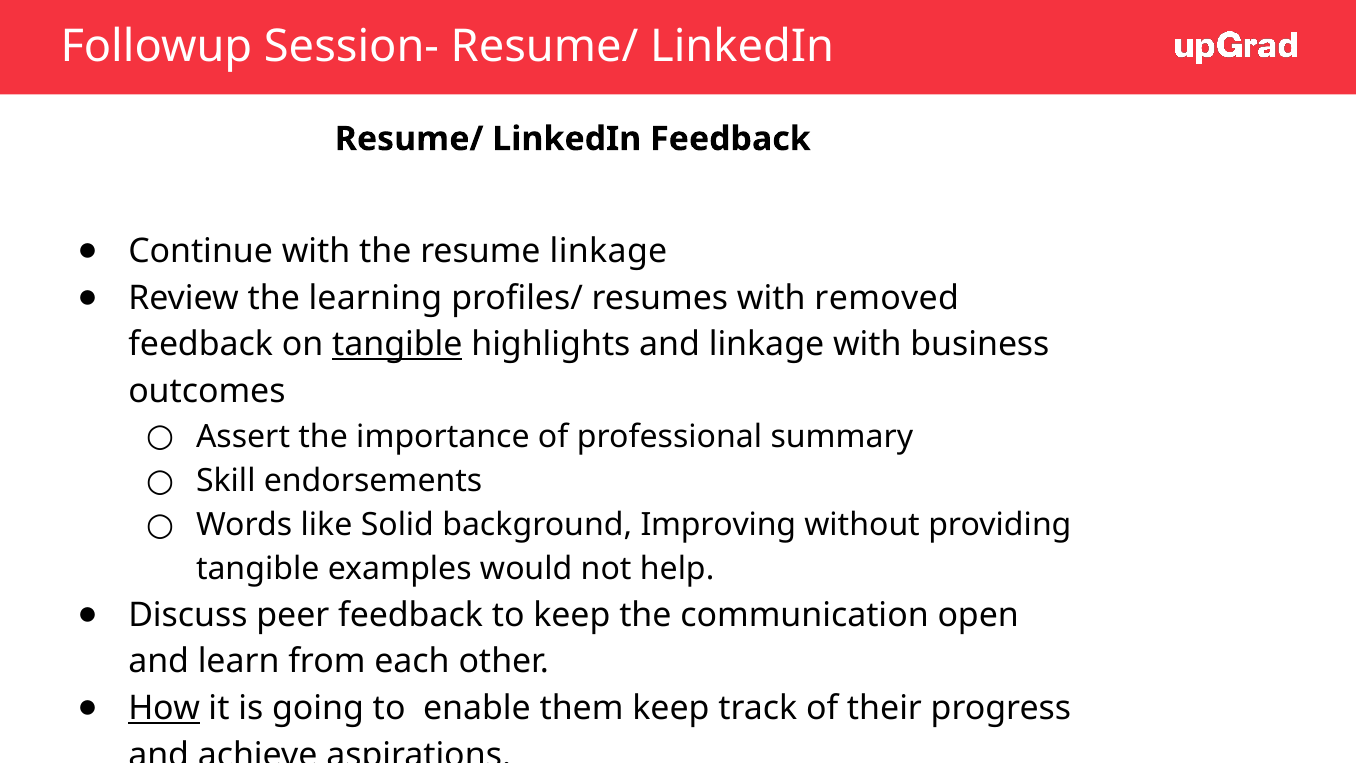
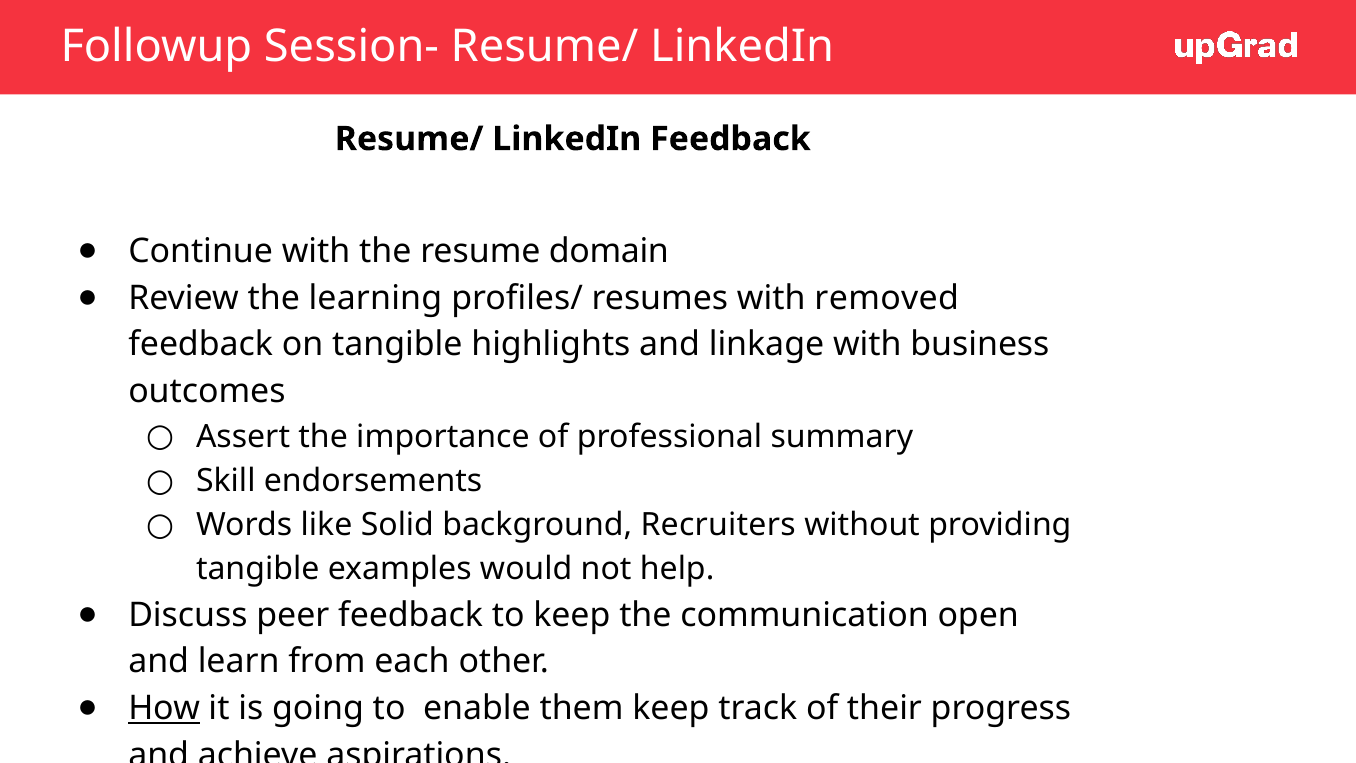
resume linkage: linkage -> domain
tangible at (397, 345) underline: present -> none
Improving: Improving -> Recruiters
